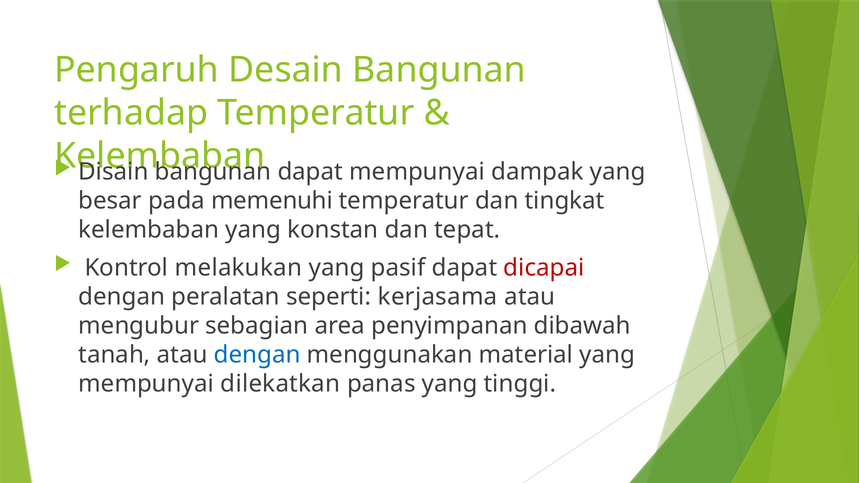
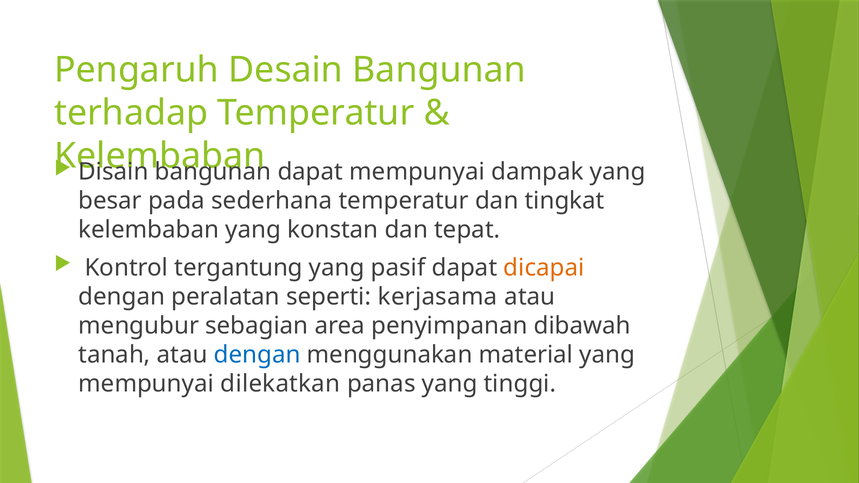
memenuhi: memenuhi -> sederhana
melakukan: melakukan -> tergantung
dicapai colour: red -> orange
